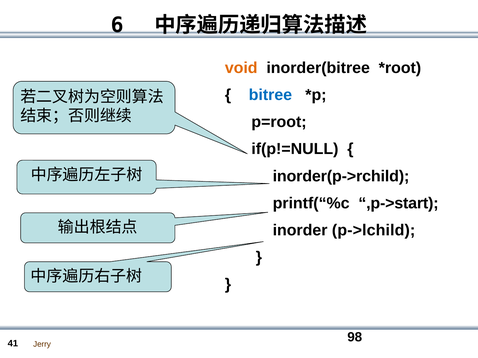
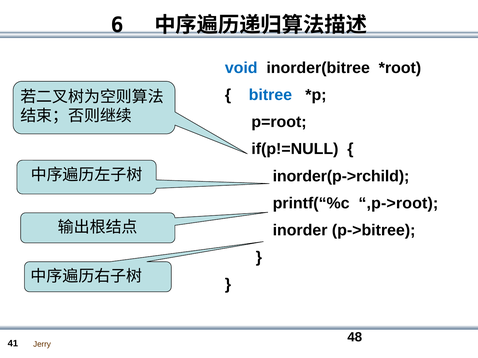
void colour: orange -> blue
,p->start: ,p->start -> ,p->root
p->lchild: p->lchild -> p->bitree
98: 98 -> 48
